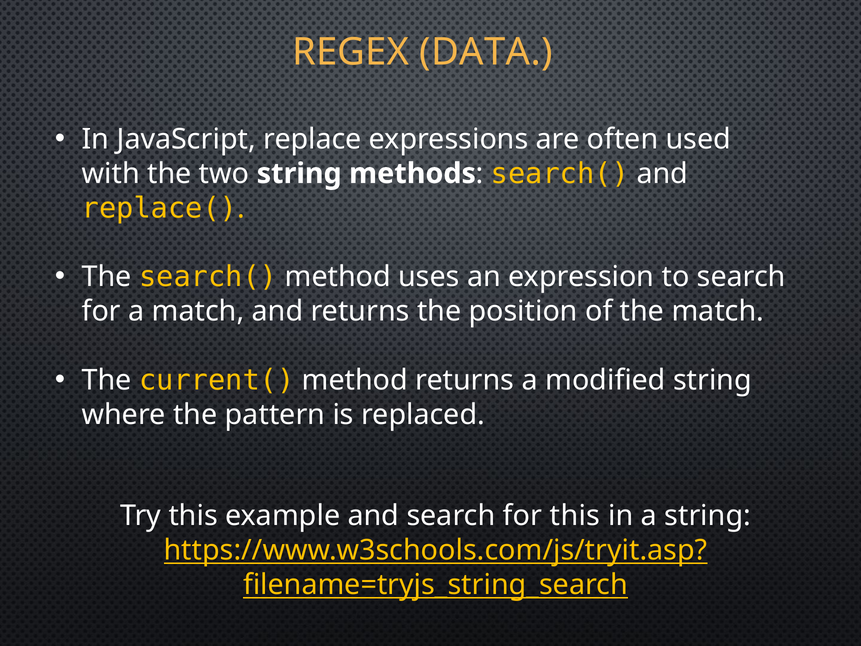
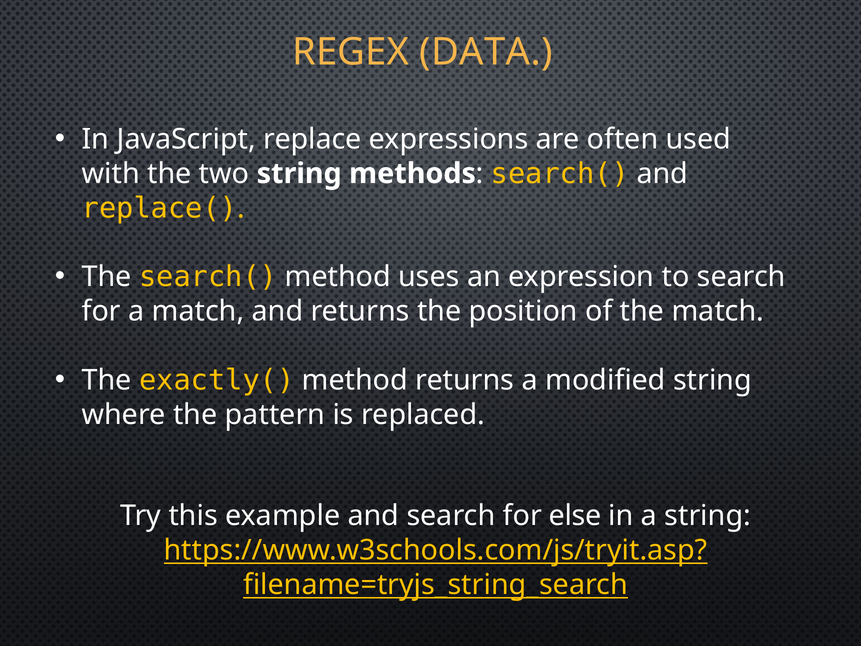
current(: current( -> exactly(
for this: this -> else
